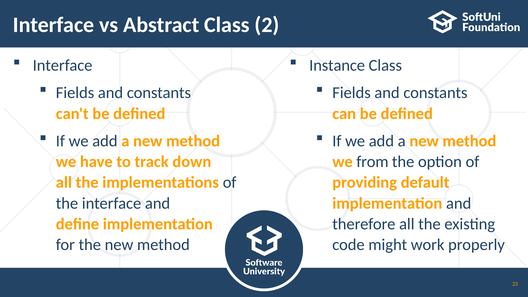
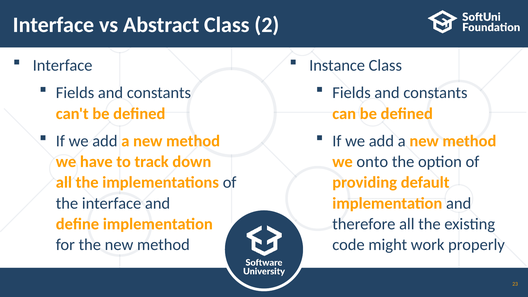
from: from -> onto
